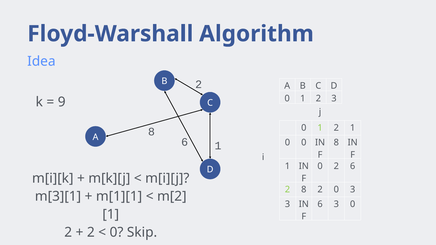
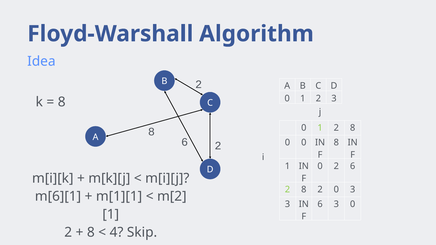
9 at (62, 102): 9 -> 8
1 2 1: 1 -> 8
1 at (218, 146): 1 -> 2
m[3][1: m[3][1 -> m[6][1
2 at (91, 232): 2 -> 8
0 at (117, 232): 0 -> 4
